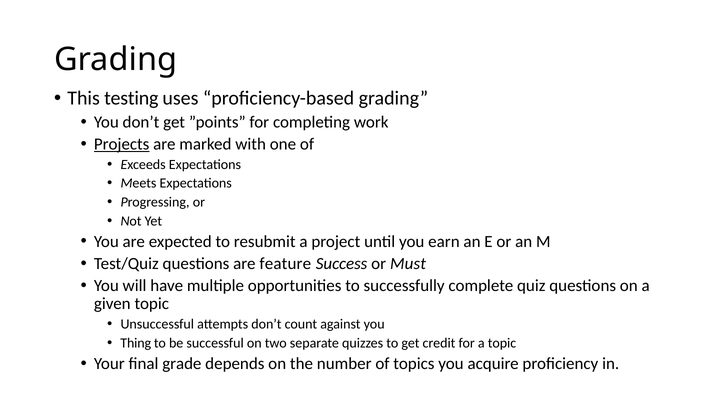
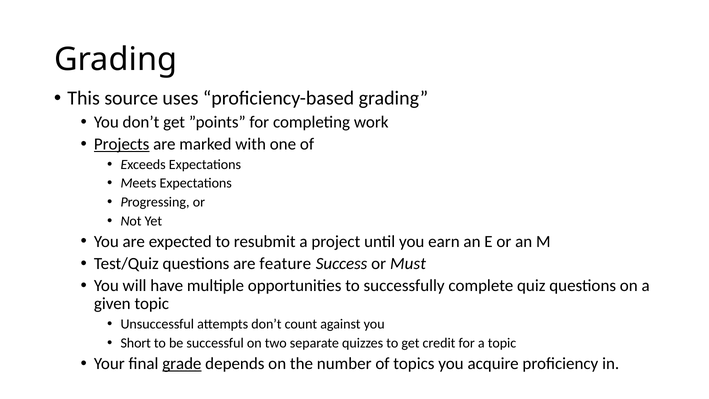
testing: testing -> source
Thing: Thing -> Short
grade underline: none -> present
